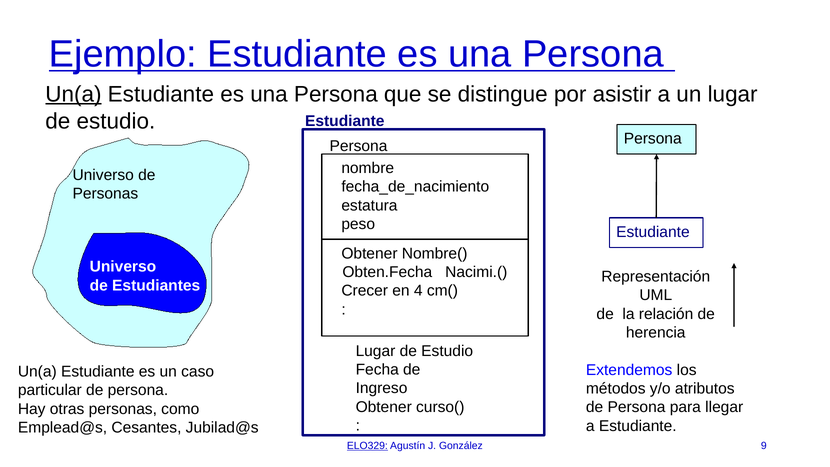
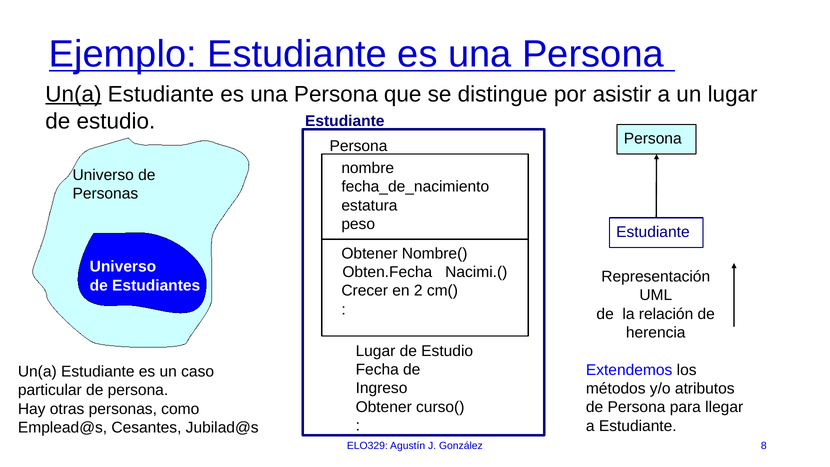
4: 4 -> 2
ELO329 underline: present -> none
9: 9 -> 8
